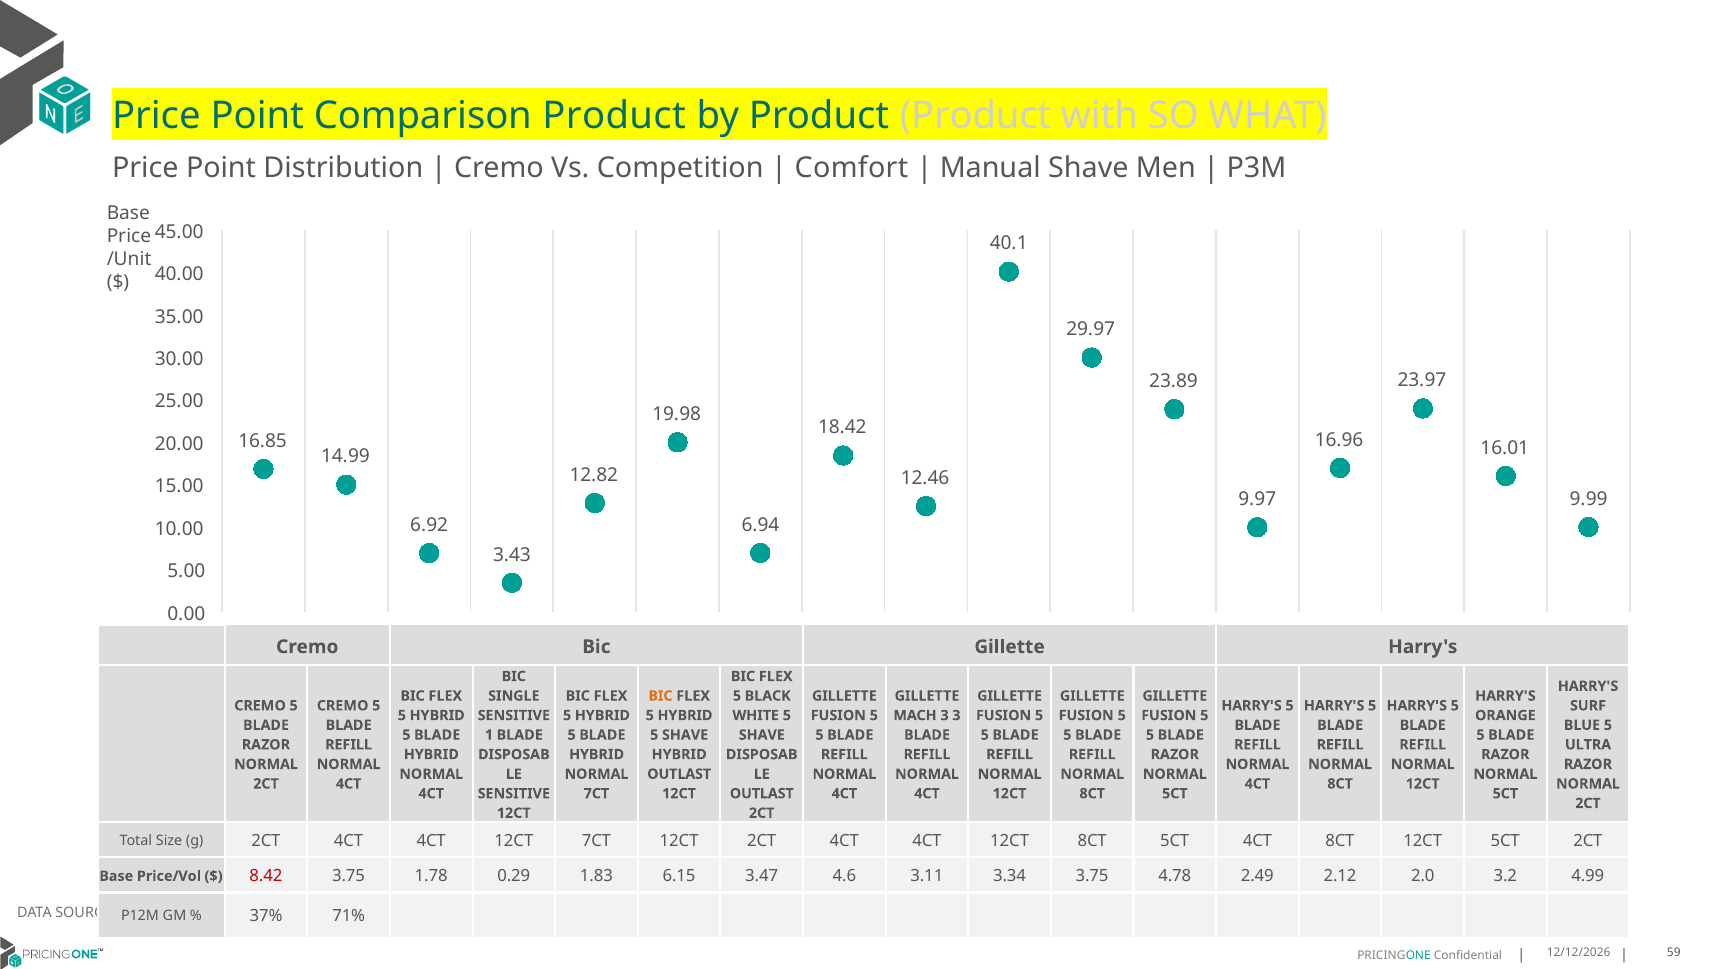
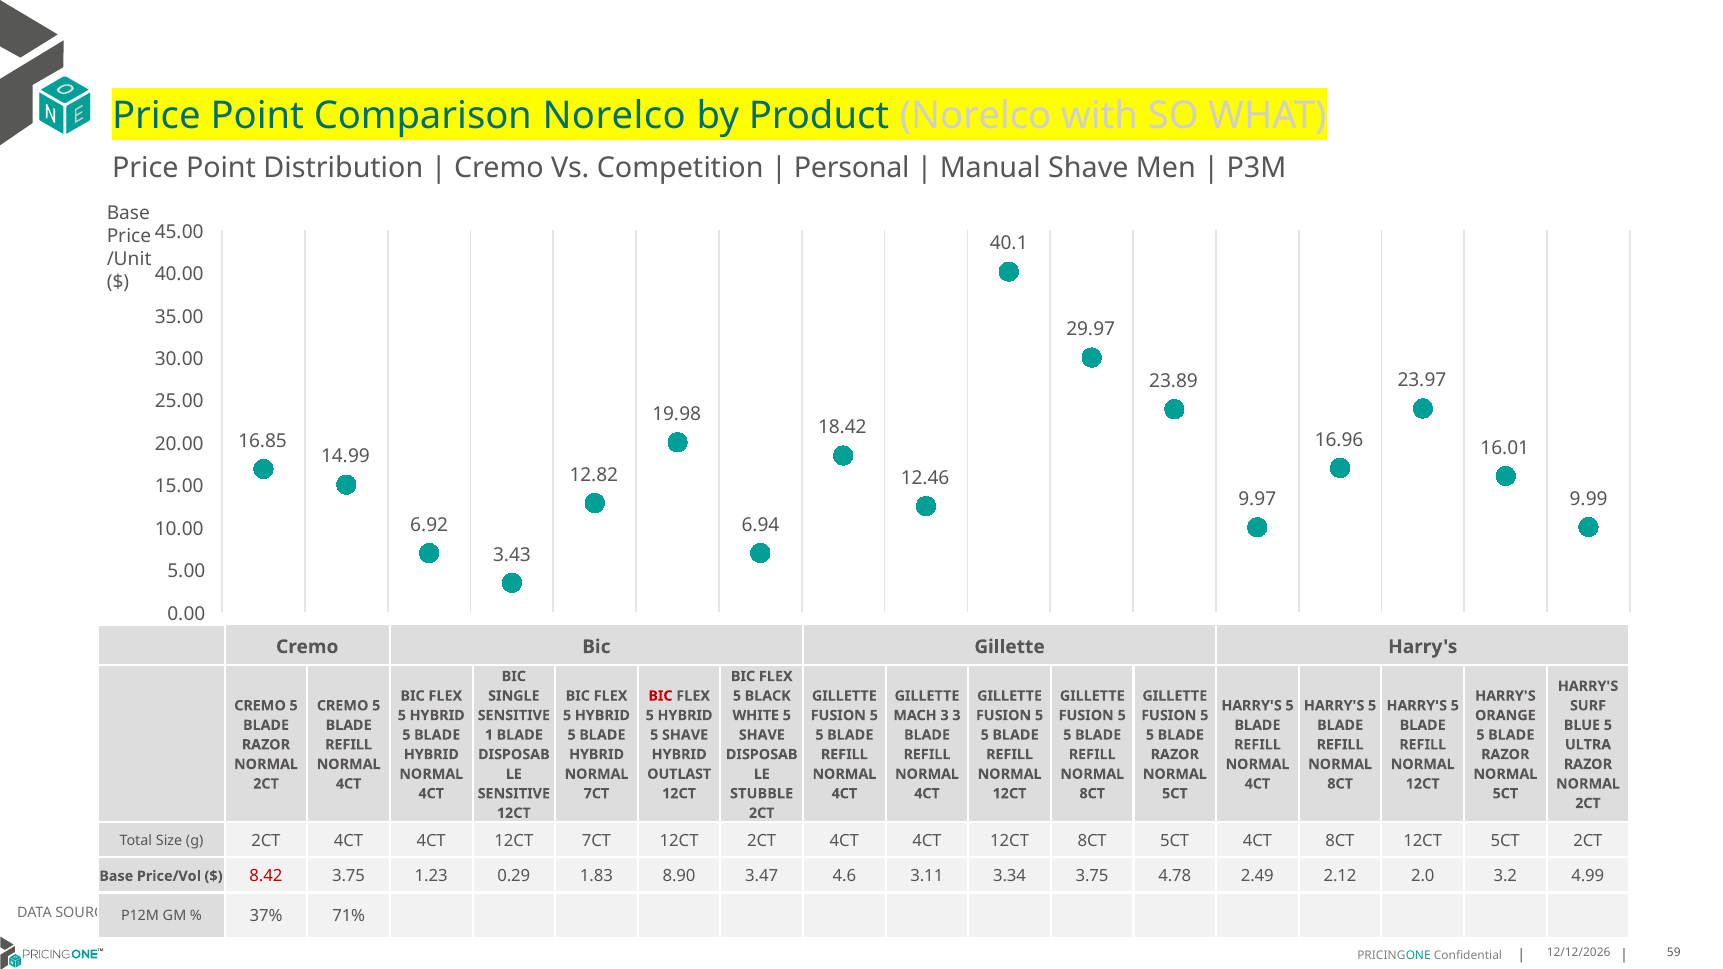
Comparison Product: Product -> Norelco
Product Product: Product -> Norelco
Comfort: Comfort -> Personal
BIC at (660, 696) colour: orange -> red
OUTLAST at (762, 794): OUTLAST -> STUBBLE
1.78: 1.78 -> 1.23
6.15: 6.15 -> 8.90
